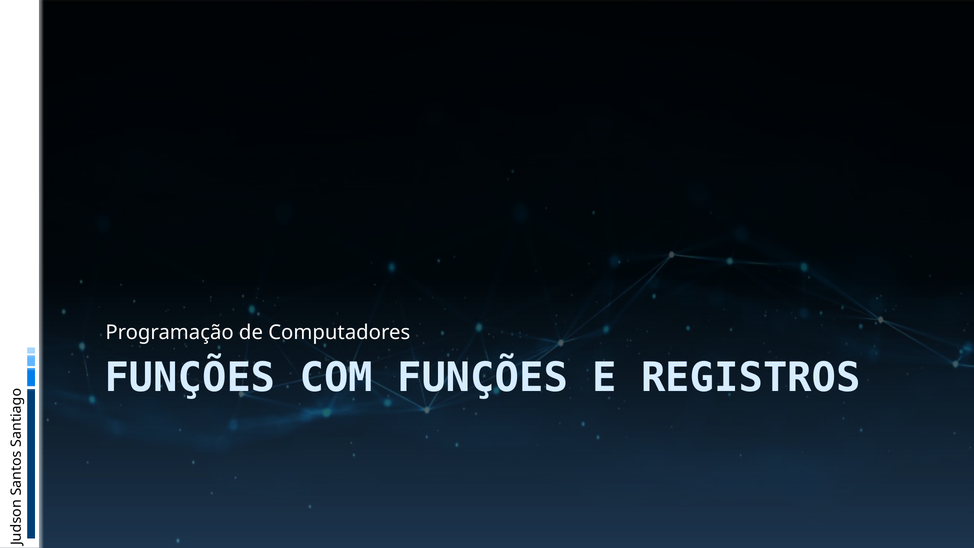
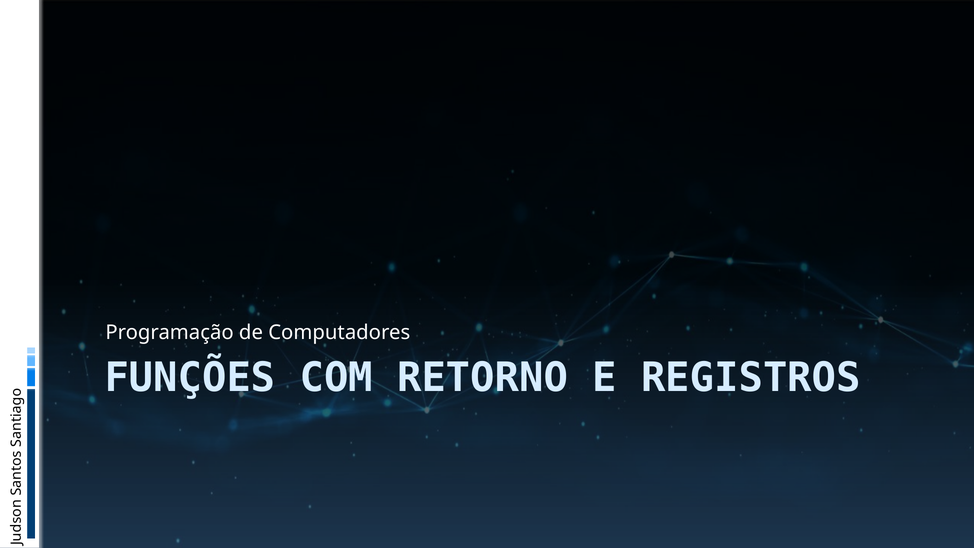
COM FUNÇÕES: FUNÇÕES -> RETORNO
